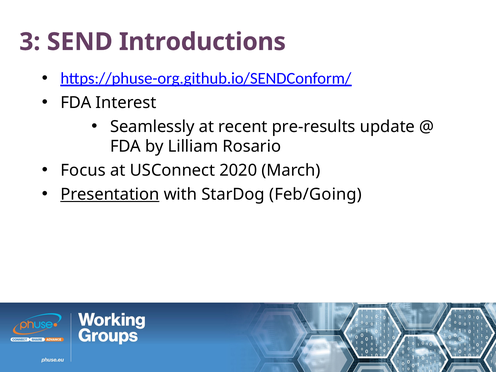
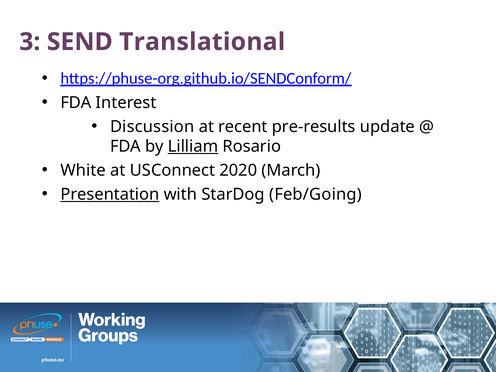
Introductions: Introductions -> Translational
Seamlessly: Seamlessly -> Discussion
Lilliam underline: none -> present
Focus: Focus -> White
